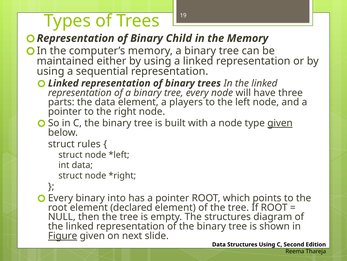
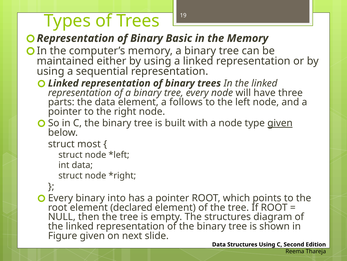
Child: Child -> Basic
players: players -> follows
rules: rules -> most
Figure underline: present -> none
